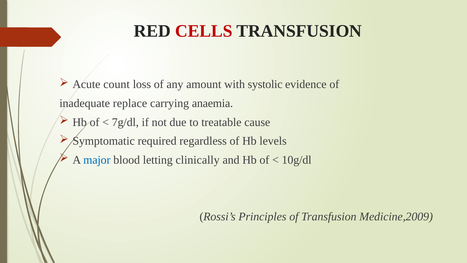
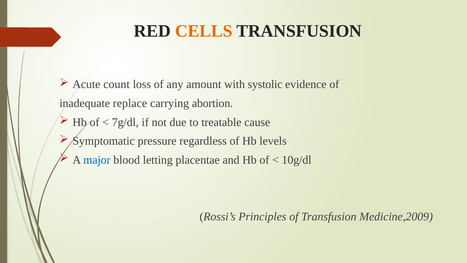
CELLS colour: red -> orange
anaemia: anaemia -> abortion
required: required -> pressure
clinically: clinically -> placentae
